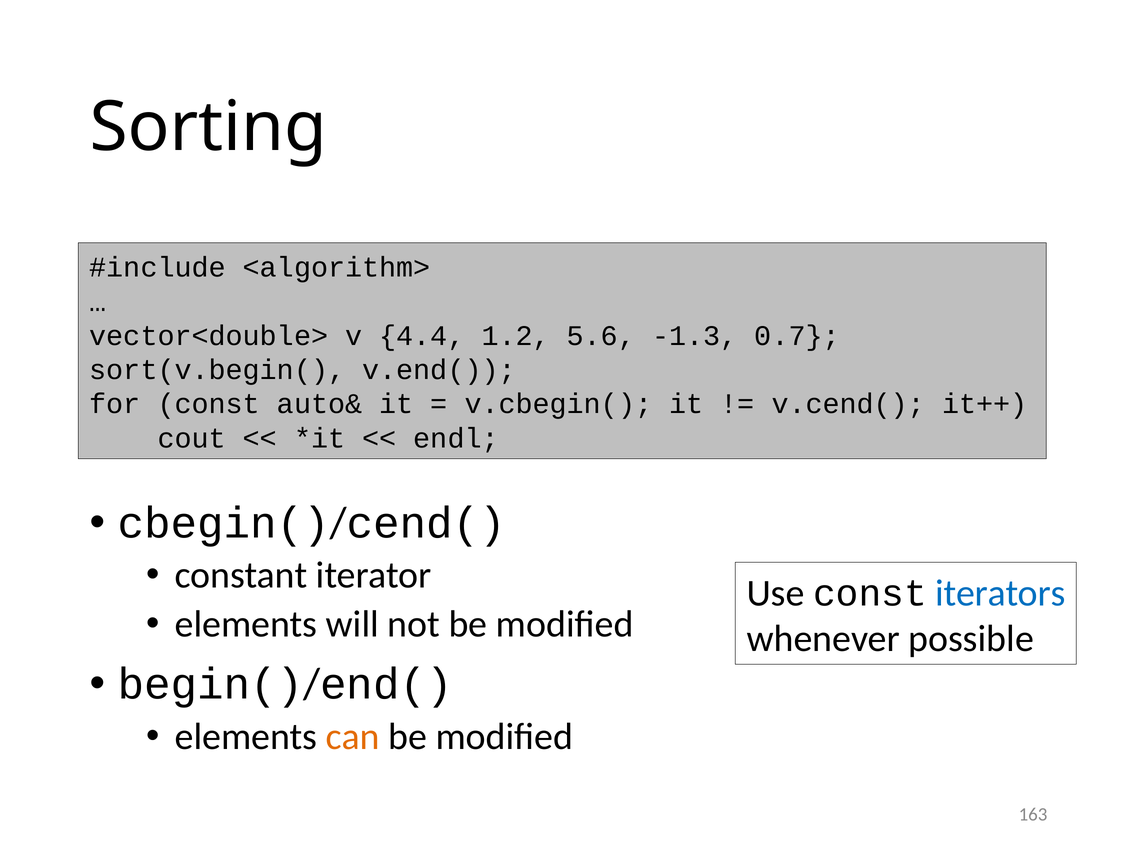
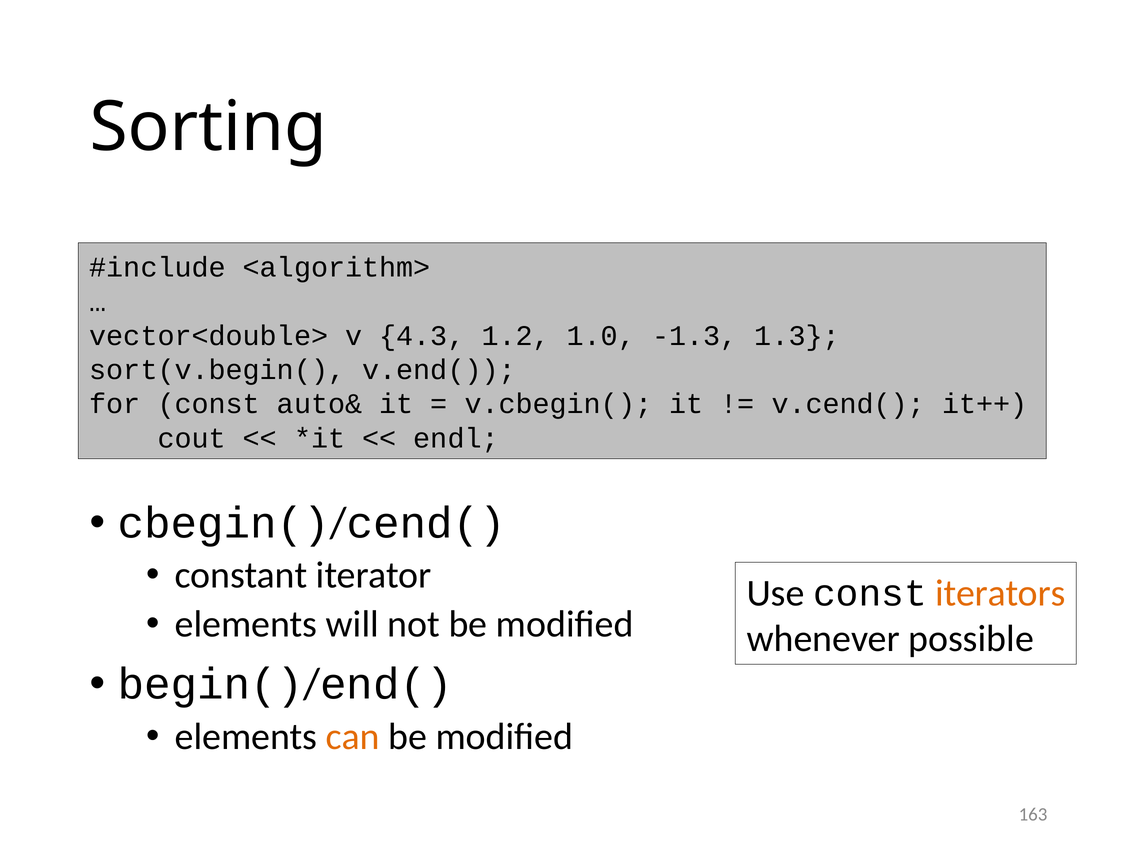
4.4: 4.4 -> 4.3
5.6: 5.6 -> 1.0
0.7: 0.7 -> 1.3
iterators colour: blue -> orange
